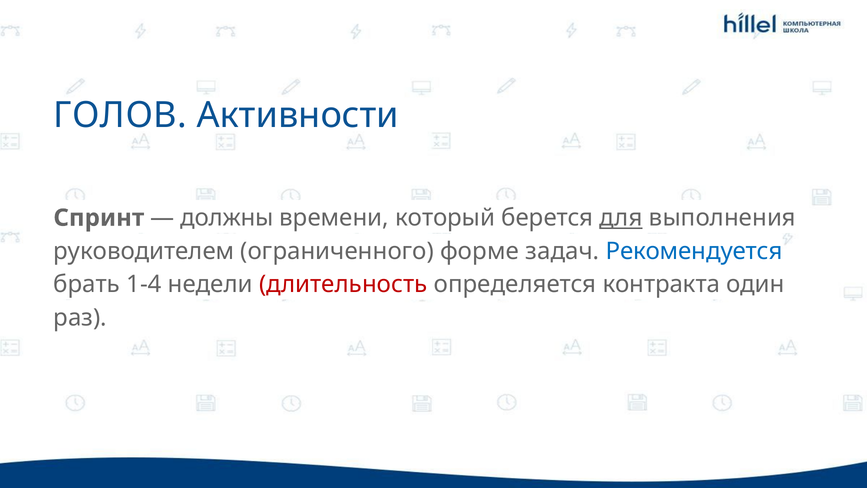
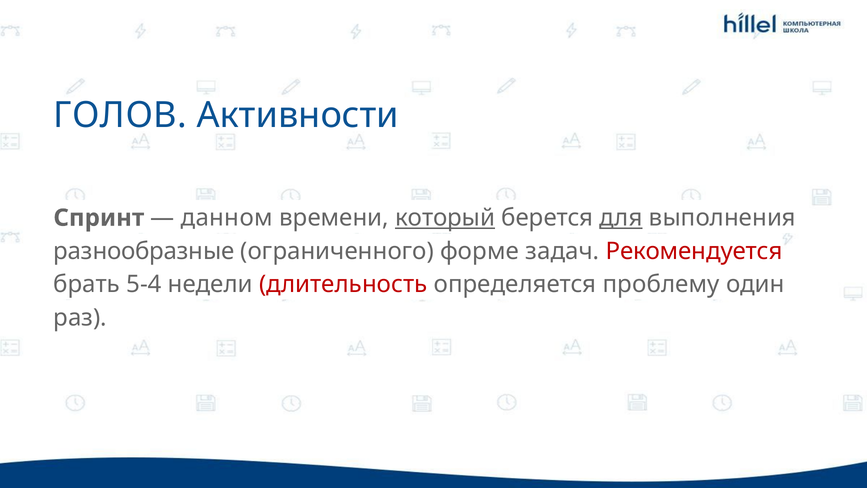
должны: должны -> данном
который underline: none -> present
руководителем: руководителем -> разнообразные
Рекомендуется colour: blue -> red
1-4: 1-4 -> 5-4
контракта: контракта -> проблему
